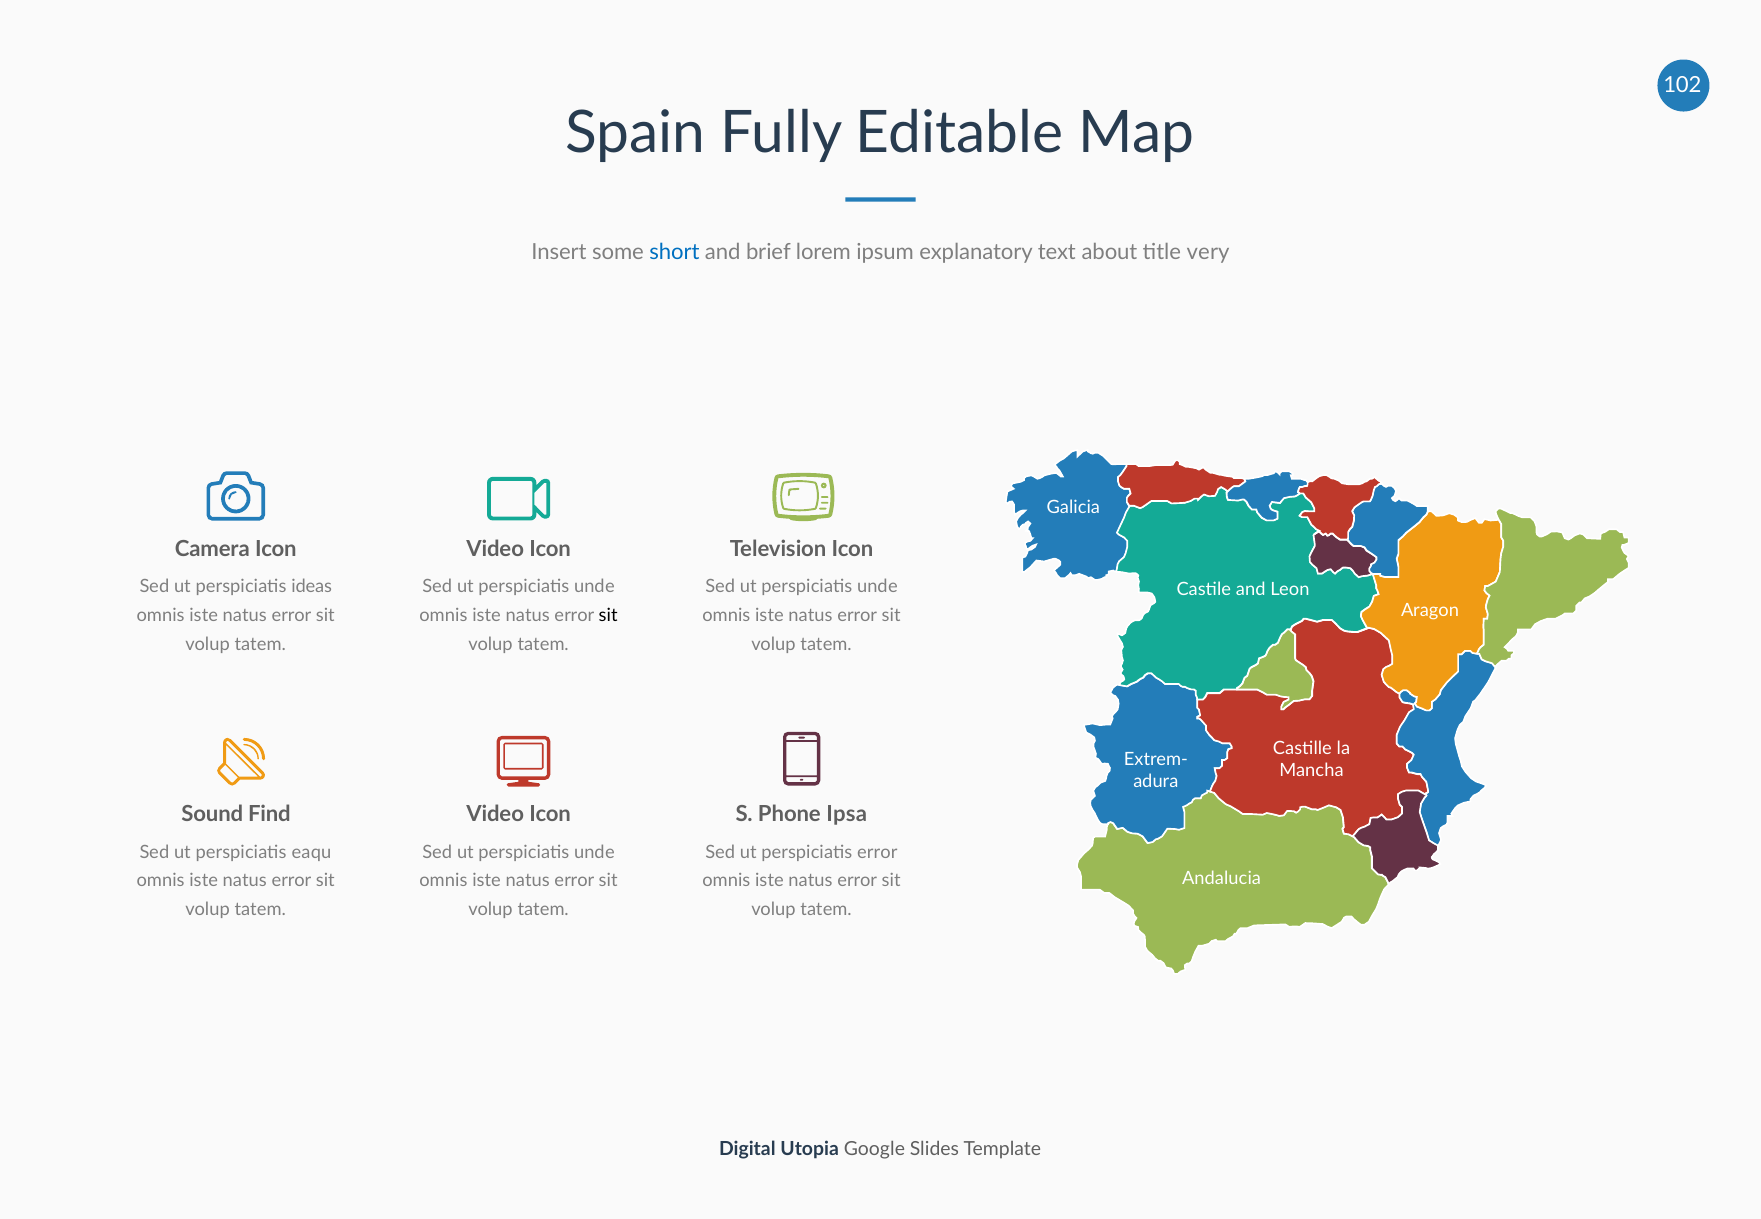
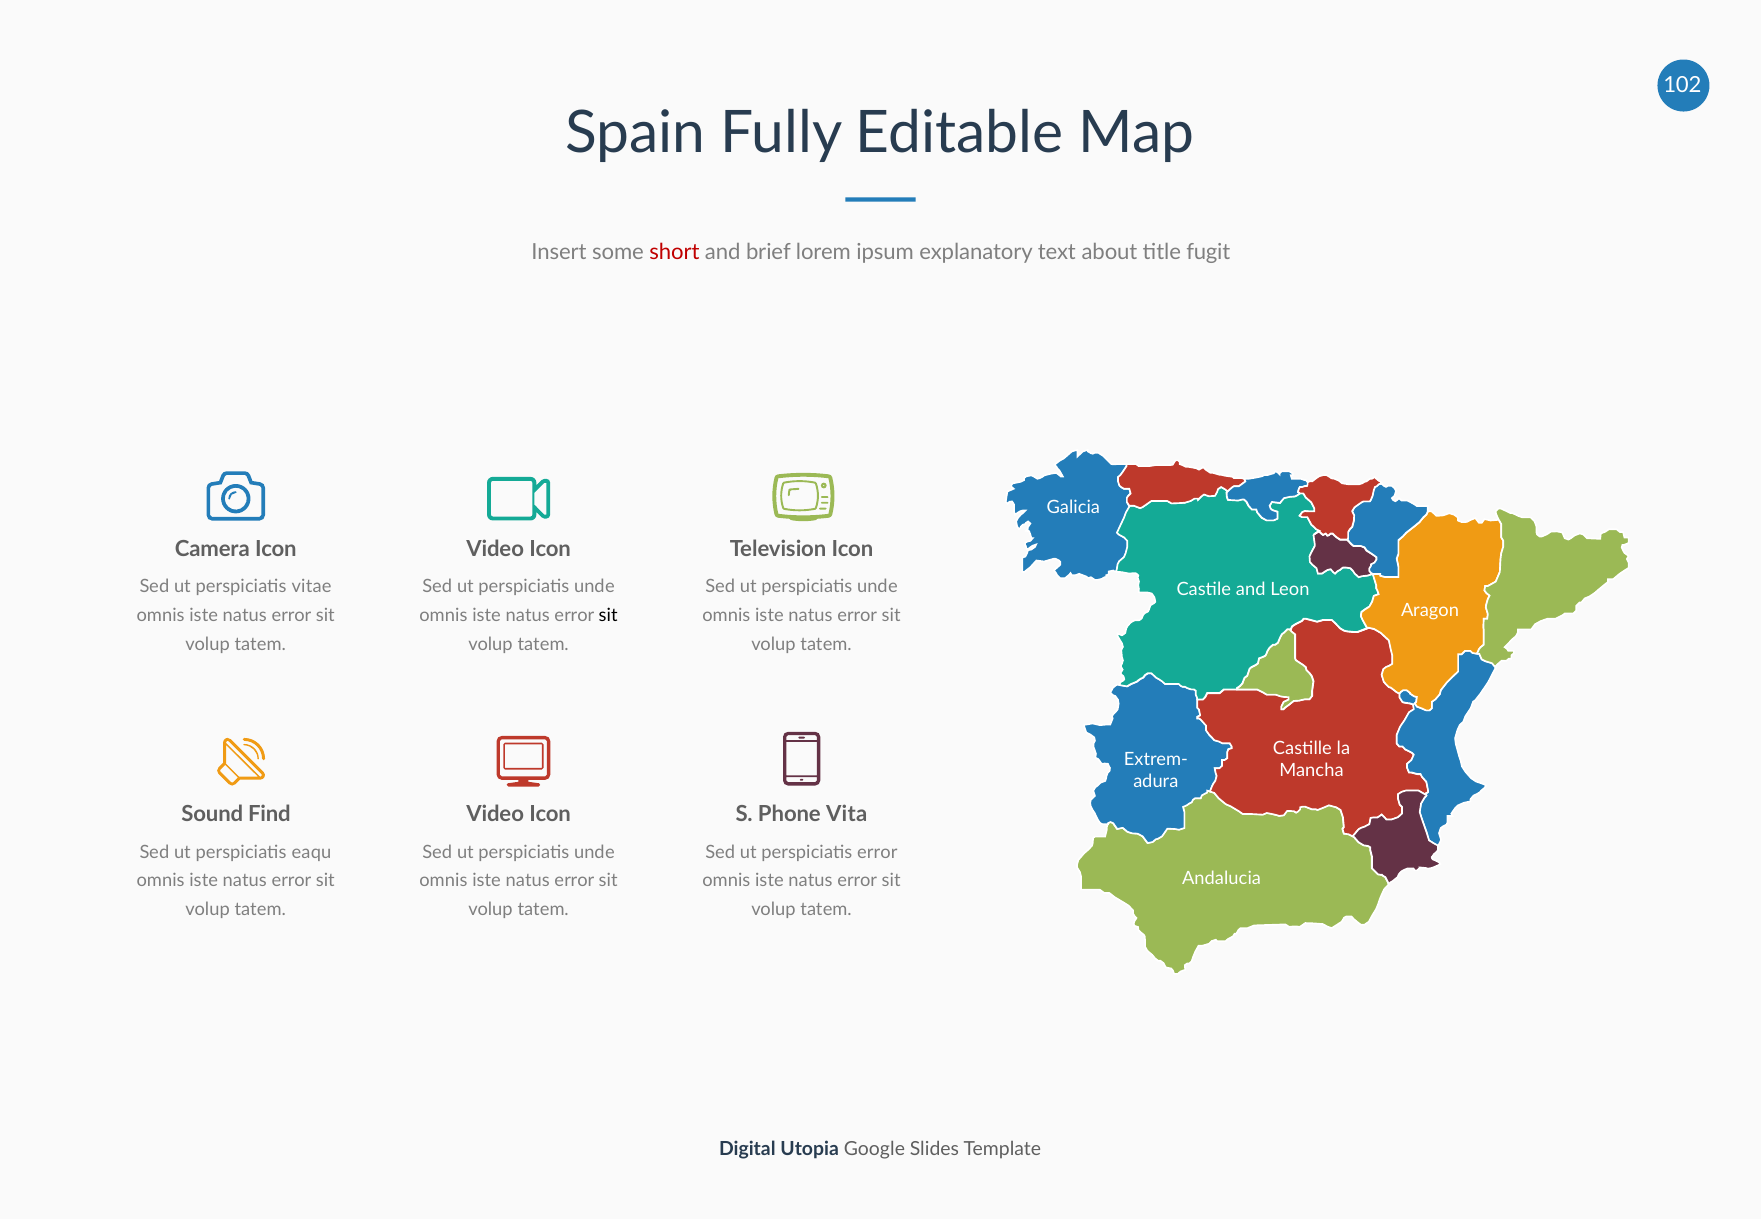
short colour: blue -> red
very: very -> fugit
ideas: ideas -> vitae
Ipsa: Ipsa -> Vita
